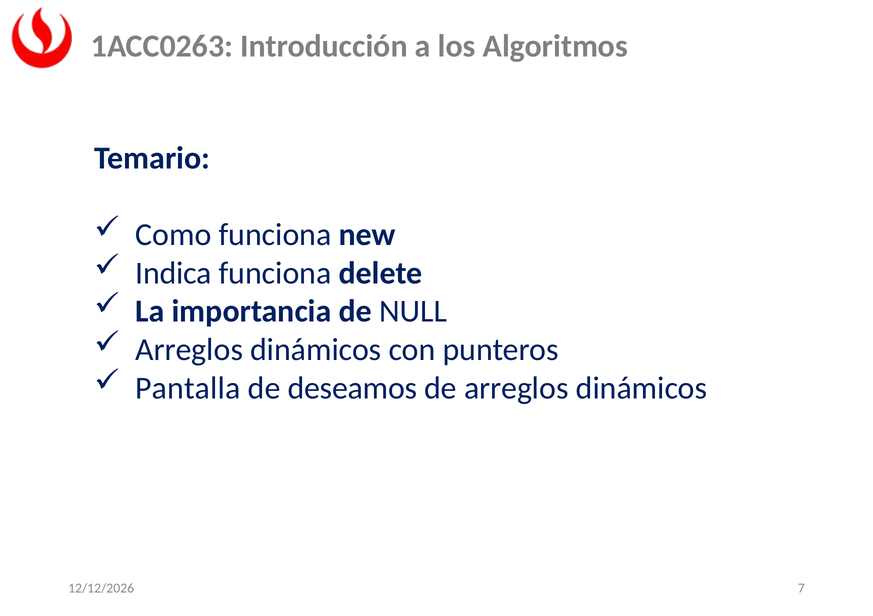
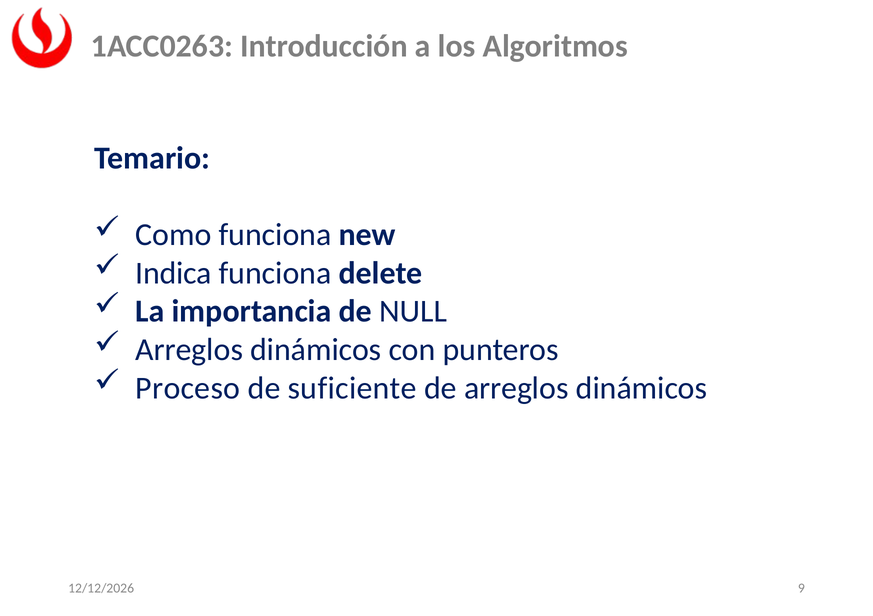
Pantalla: Pantalla -> Proceso
deseamos: deseamos -> suficiente
7: 7 -> 9
